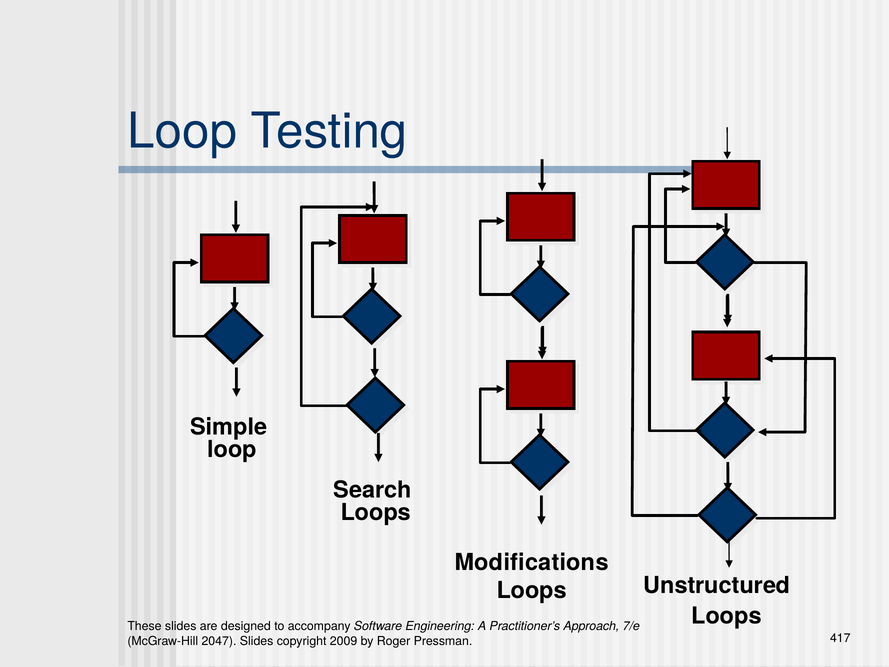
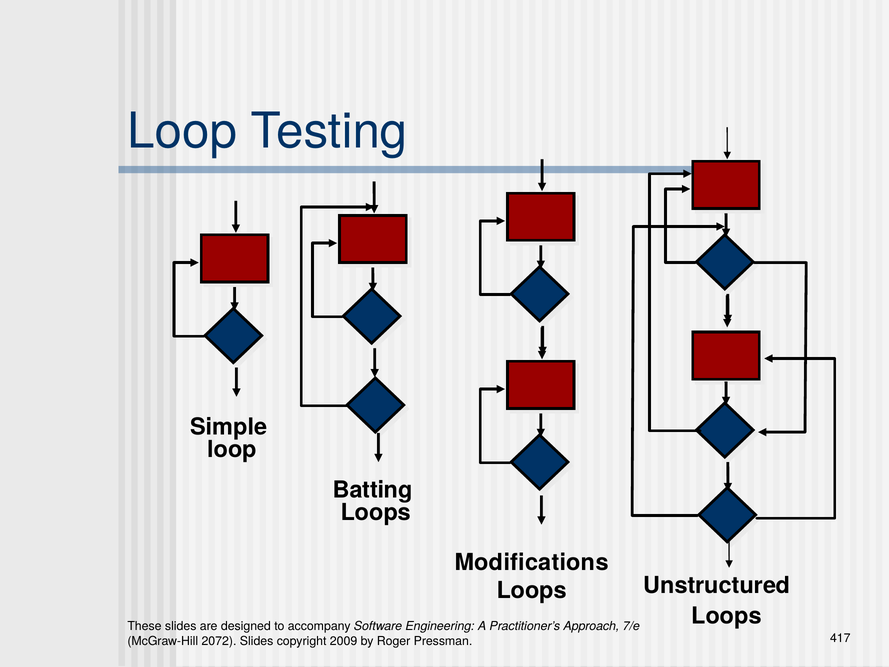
Search: Search -> Batting
2047: 2047 -> 2072
